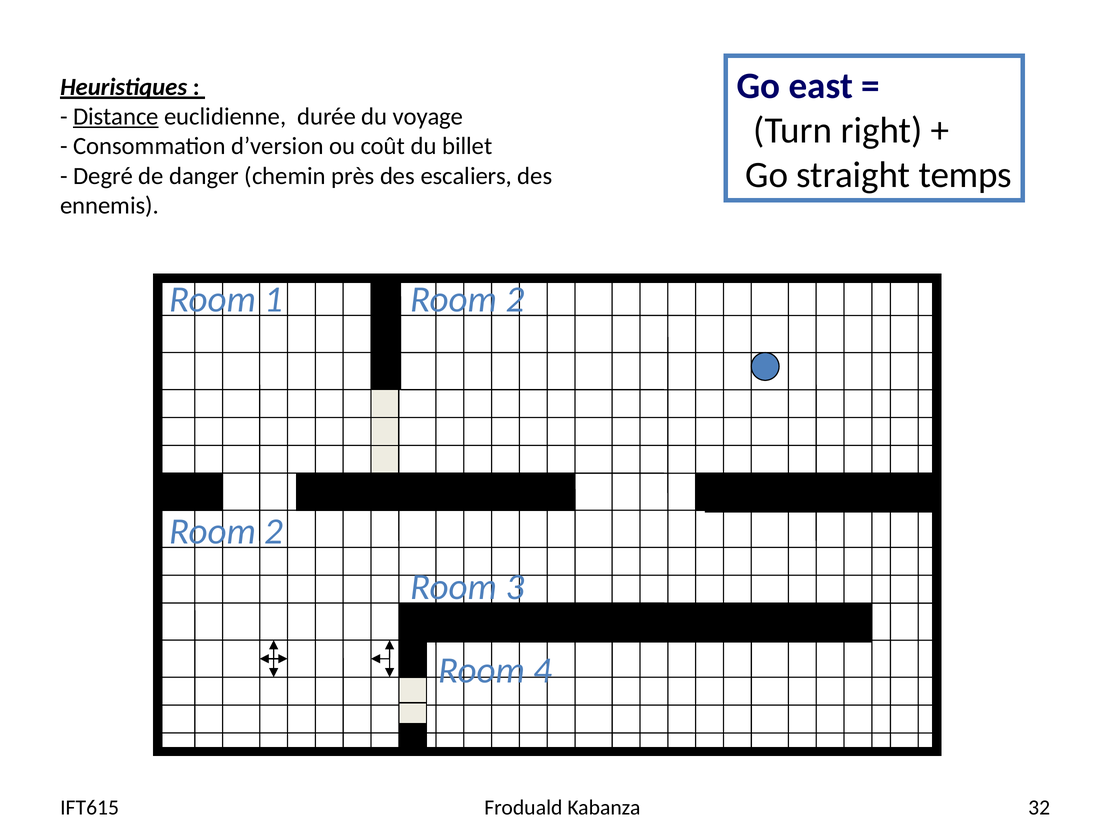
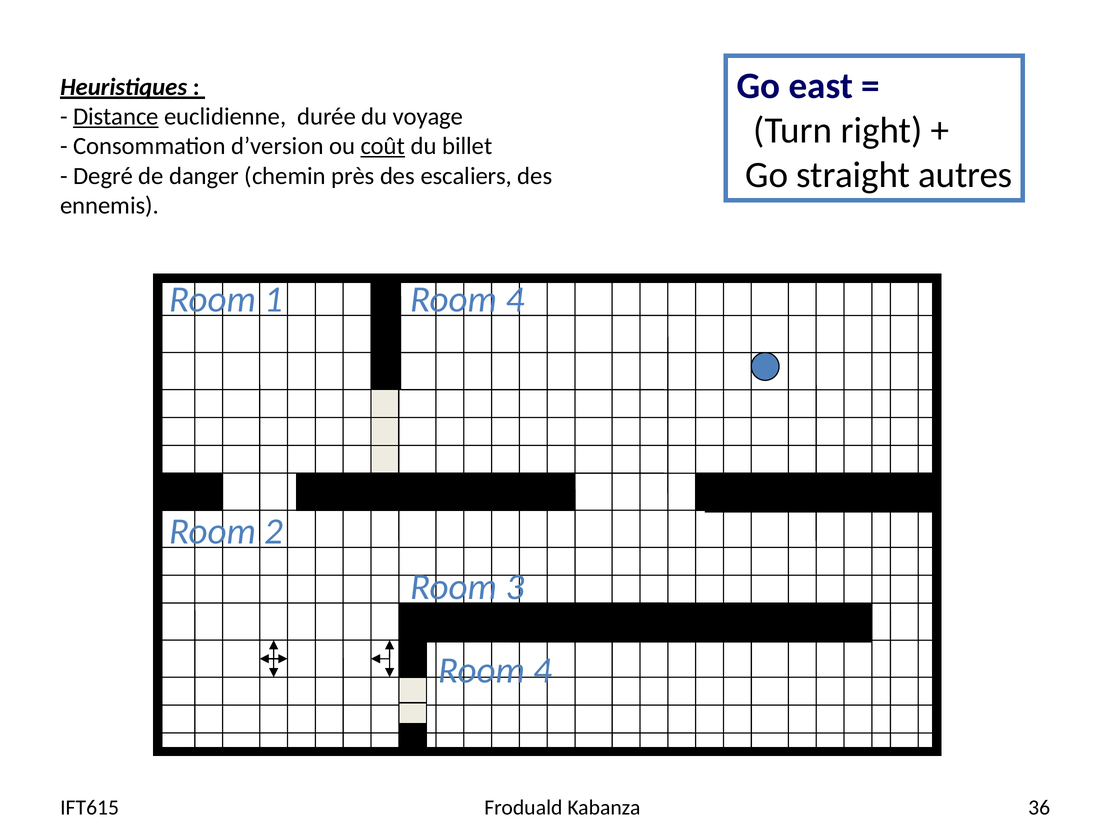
coût underline: none -> present
temps: temps -> autres
1 Room 2: 2 -> 4
32: 32 -> 36
